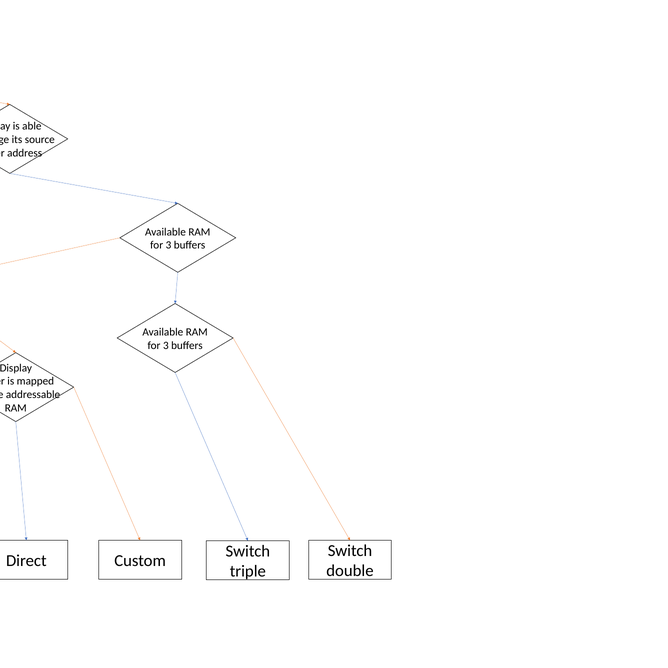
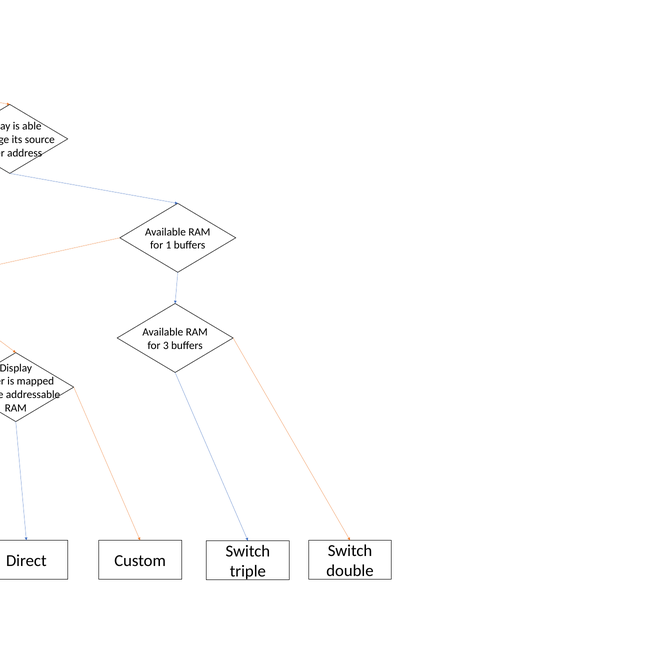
3 at (168, 245): 3 -> 1
